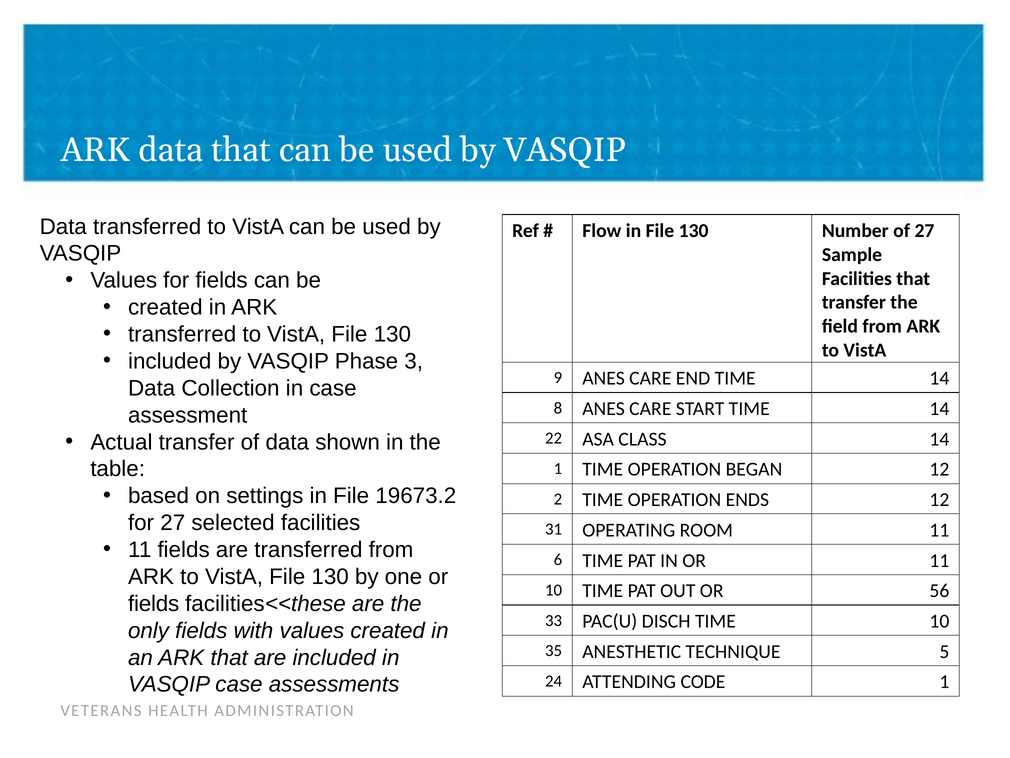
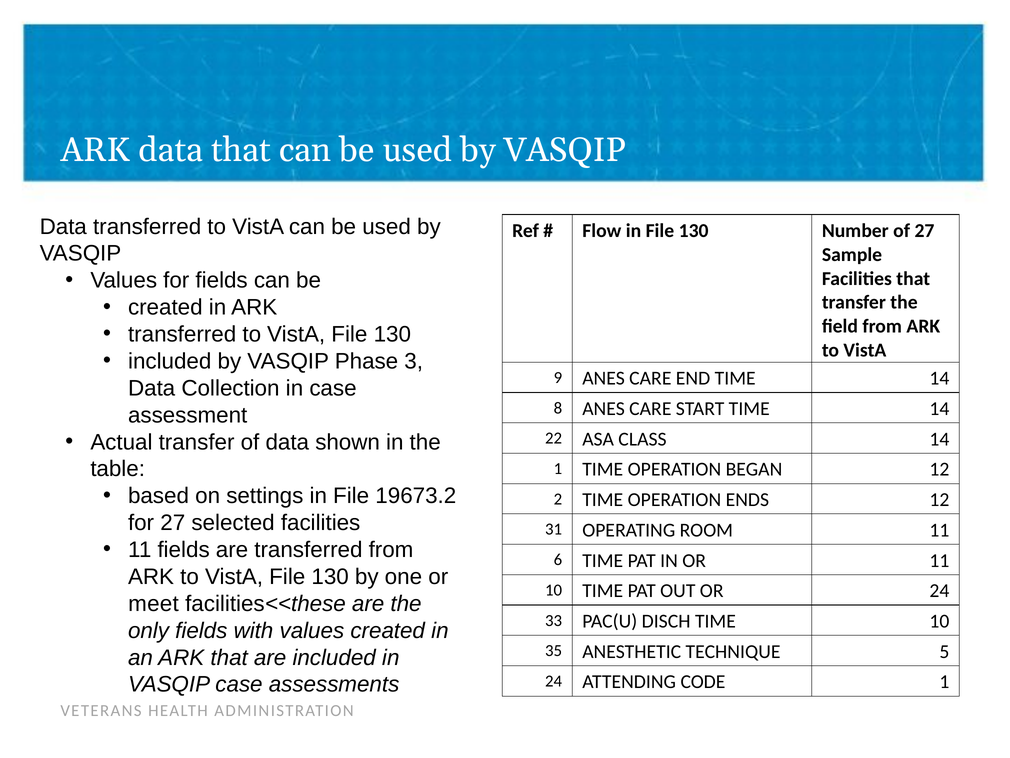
OR 56: 56 -> 24
fields at (154, 603): fields -> meet
